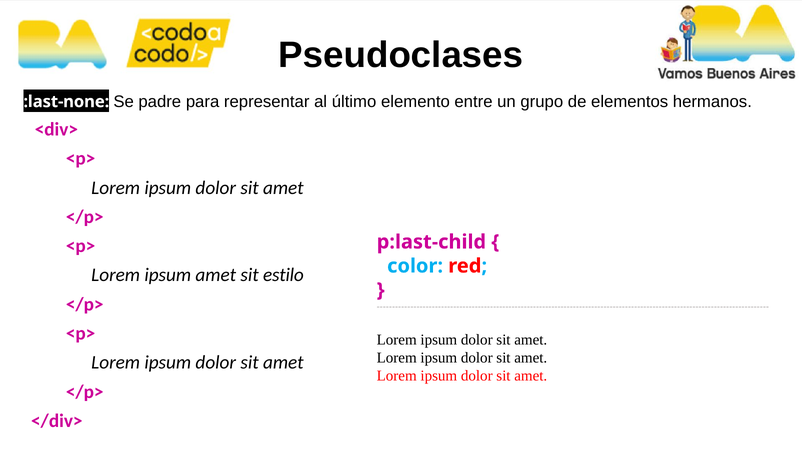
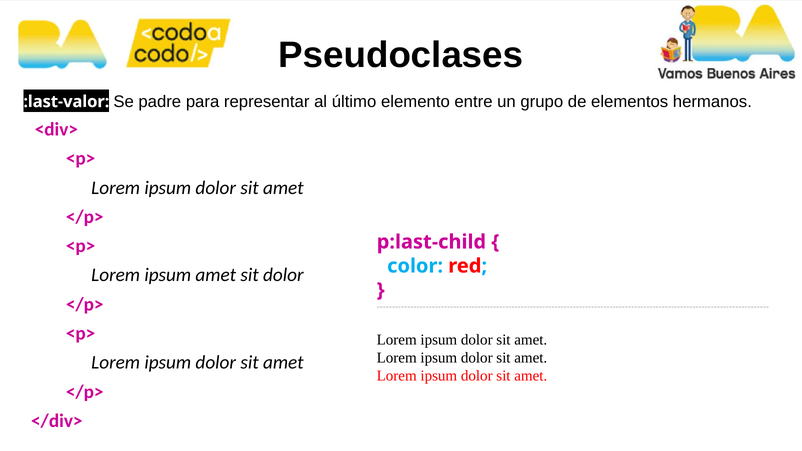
:last-none: :last-none -> :last-valor
sit estilo: estilo -> dolor
